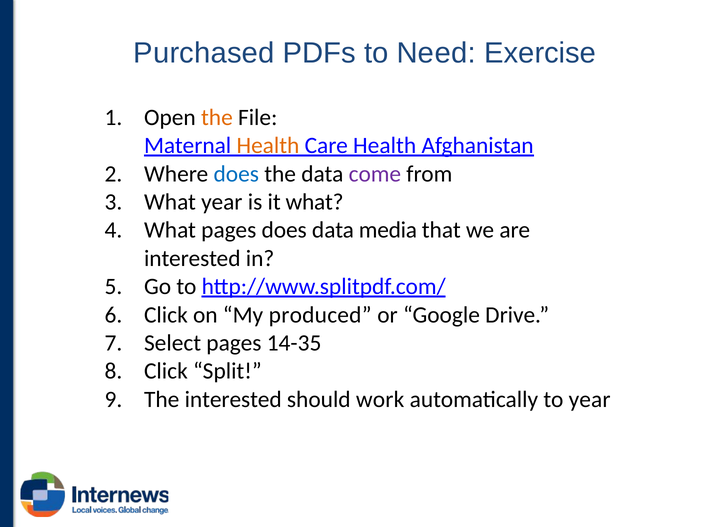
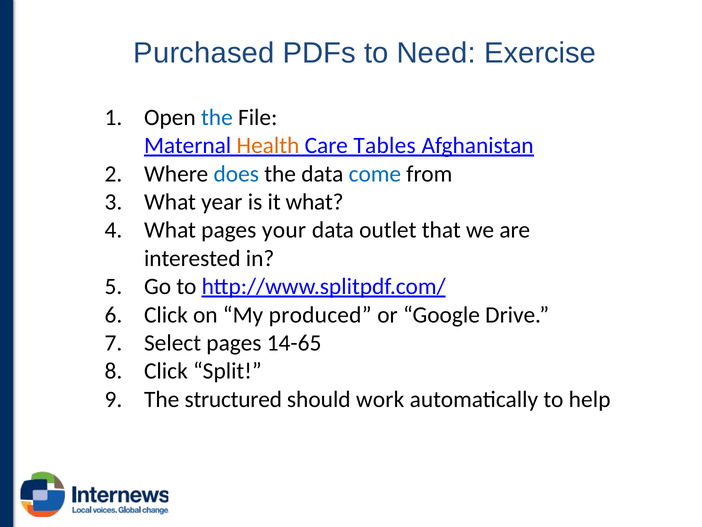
the at (217, 117) colour: orange -> blue
Care Health: Health -> Tables
come colour: purple -> blue
pages does: does -> your
media: media -> outlet
14-35: 14-35 -> 14-65
The interested: interested -> structured
to year: year -> help
